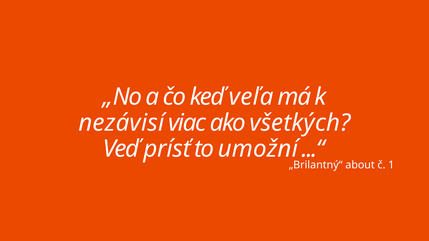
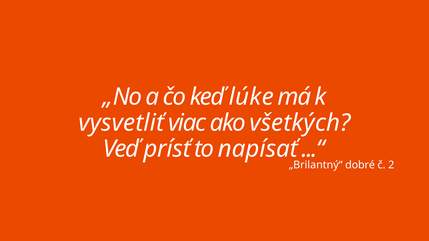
veľa: veľa -> lúke
nezávisí: nezávisí -> vysvetliť
umožní: umožní -> napísať
about: about -> dobré
1: 1 -> 2
